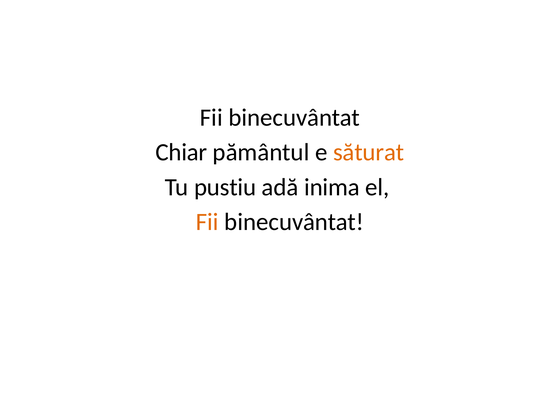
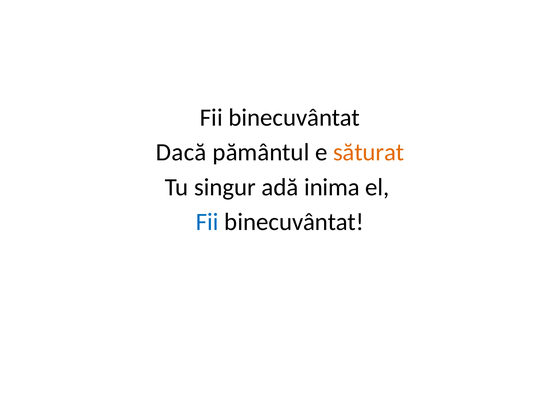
Chiar: Chiar -> Dacă
pustiu: pustiu -> singur
Fii at (207, 222) colour: orange -> blue
